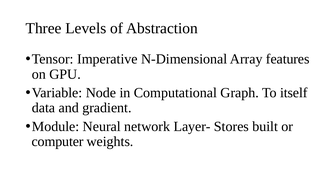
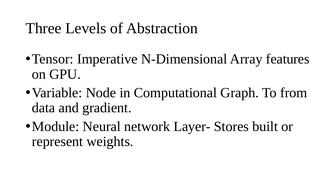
itself: itself -> from
computer: computer -> represent
